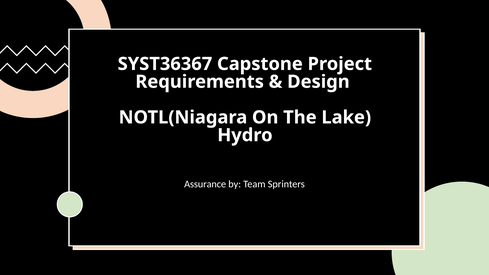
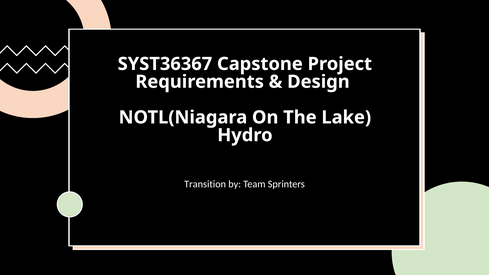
Assurance: Assurance -> Transition
